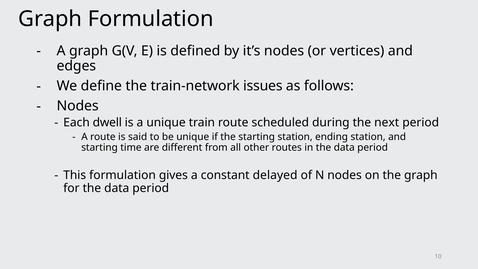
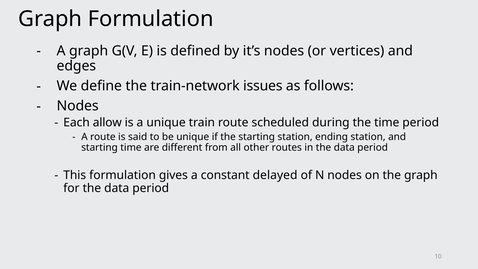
dwell: dwell -> allow
the next: next -> time
